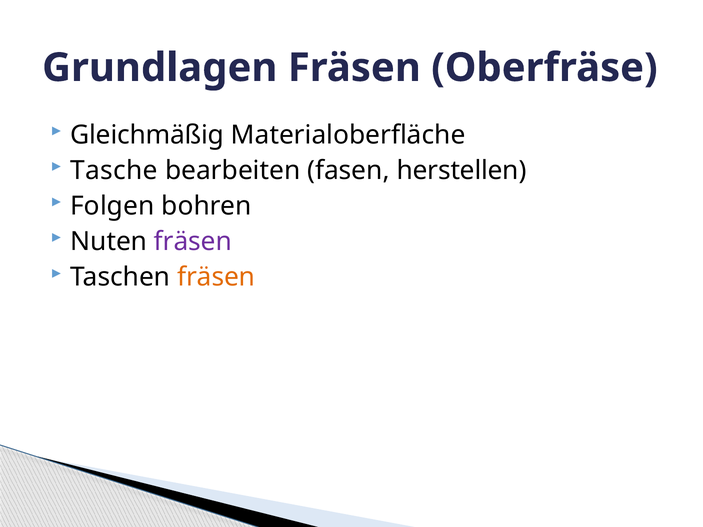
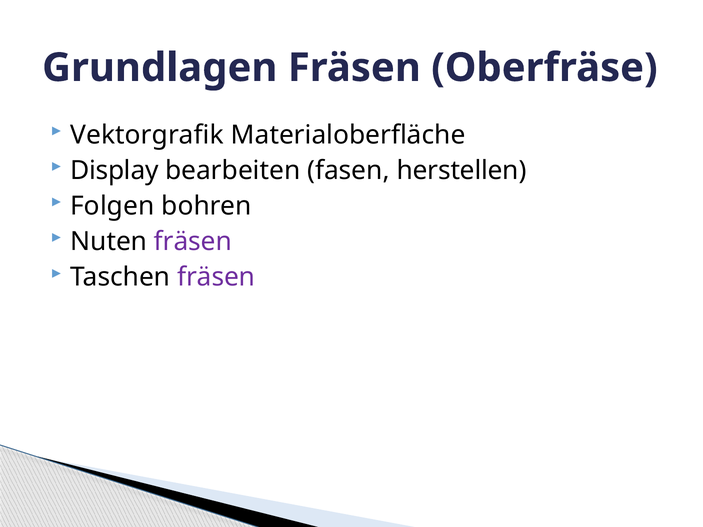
Gleichmäßig: Gleichmäßig -> Vektorgrafik
Tasche: Tasche -> Display
fräsen at (216, 277) colour: orange -> purple
